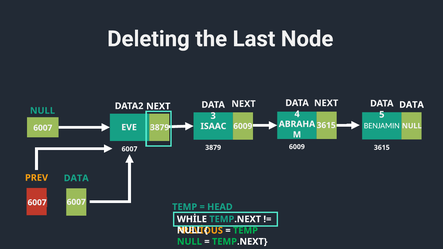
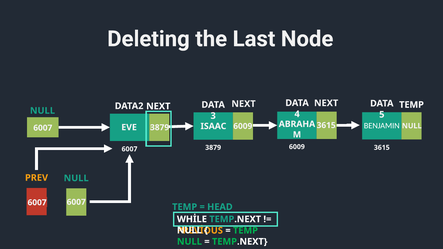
DATA at (412, 105): DATA -> TEMP
DATA at (76, 178): DATA -> NULL
